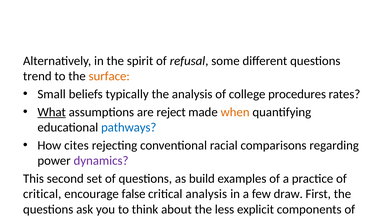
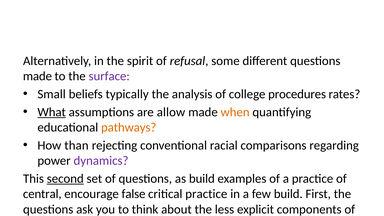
trend at (37, 76): trend -> made
surface colour: orange -> purple
are reject: reject -> allow
pathways at (129, 127) colour: blue -> orange
cites: cites -> than
second at (65, 179) underline: none -> present
critical at (42, 194): critical -> central
critical analysis: analysis -> practice
few draw: draw -> build
